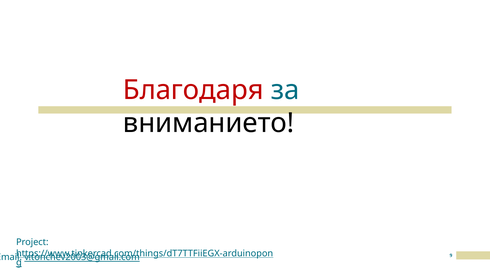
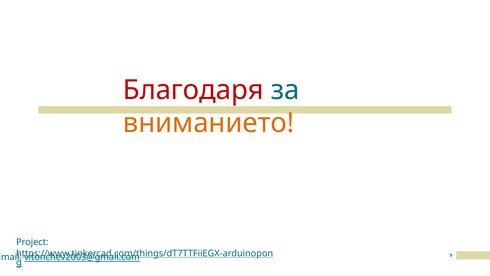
вниманието colour: black -> orange
